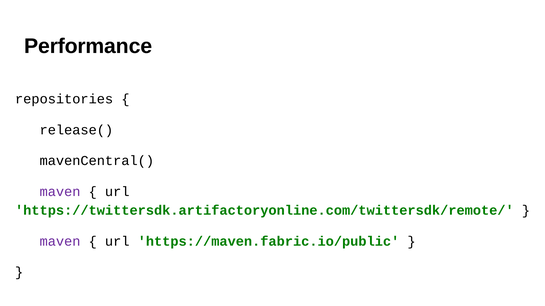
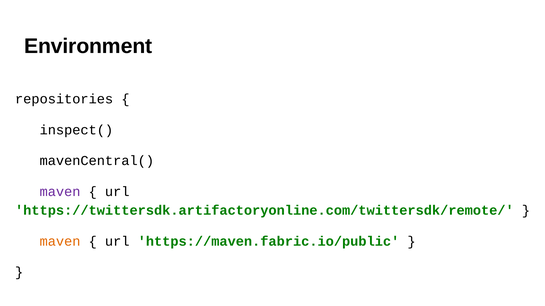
Performance: Performance -> Environment
release(: release( -> inspect(
maven at (60, 242) colour: purple -> orange
